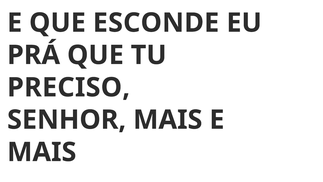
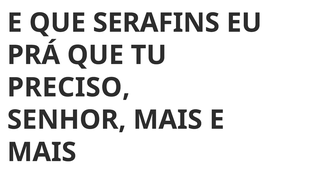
ESCONDE: ESCONDE -> SERAFINS
